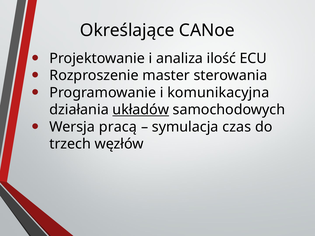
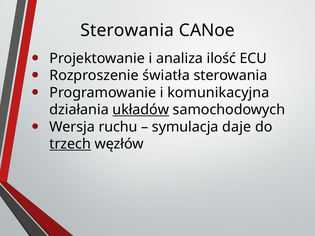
Określające at (127, 30): Określające -> Sterowania
master: master -> światła
pracą: pracą -> ruchu
czas: czas -> daje
trzech underline: none -> present
